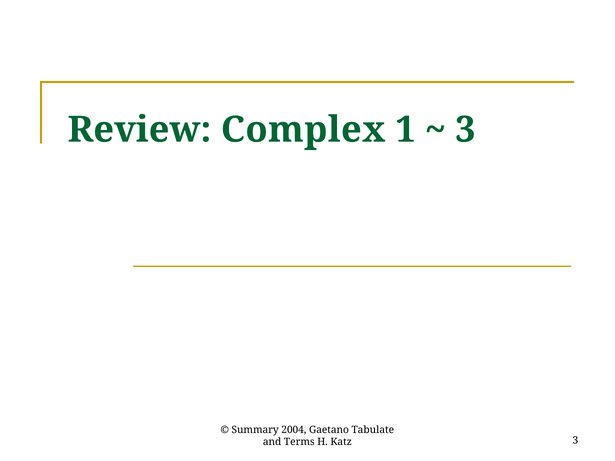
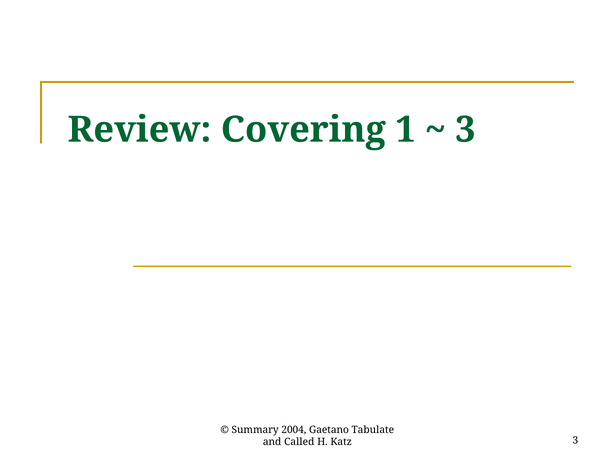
Complex: Complex -> Covering
Terms: Terms -> Called
